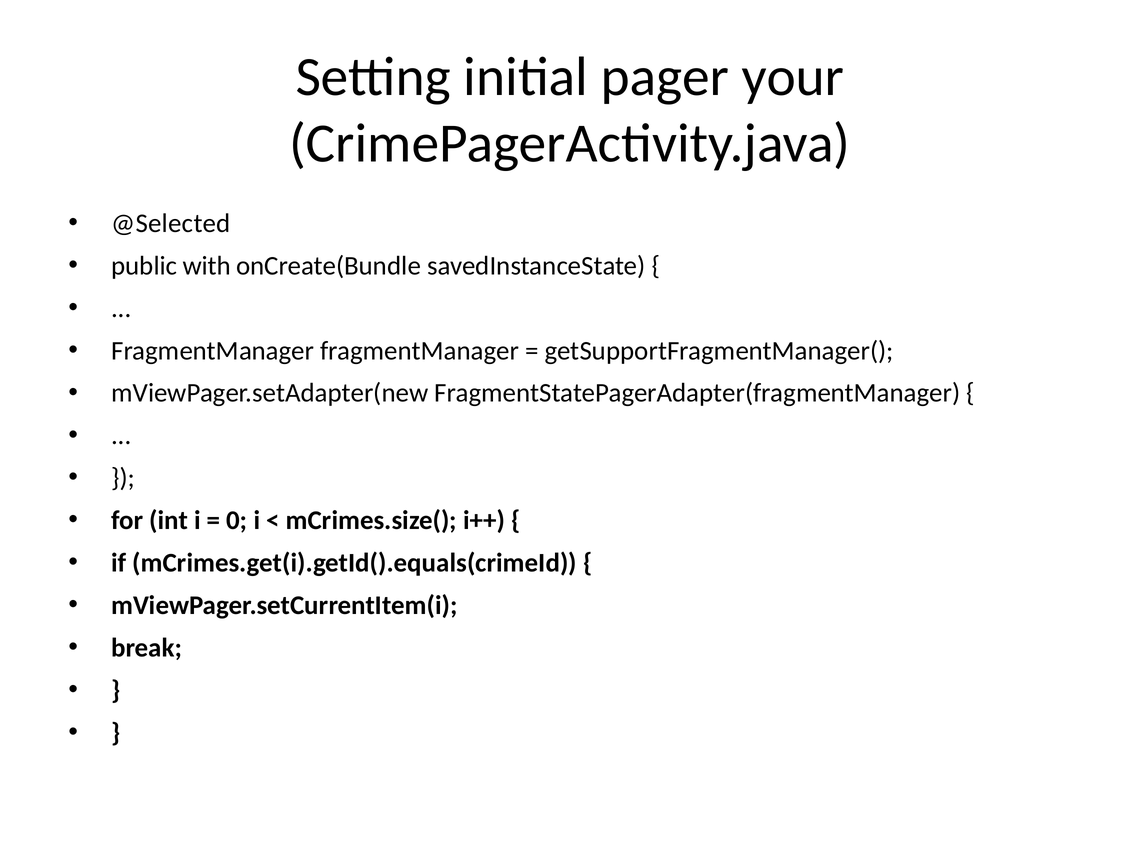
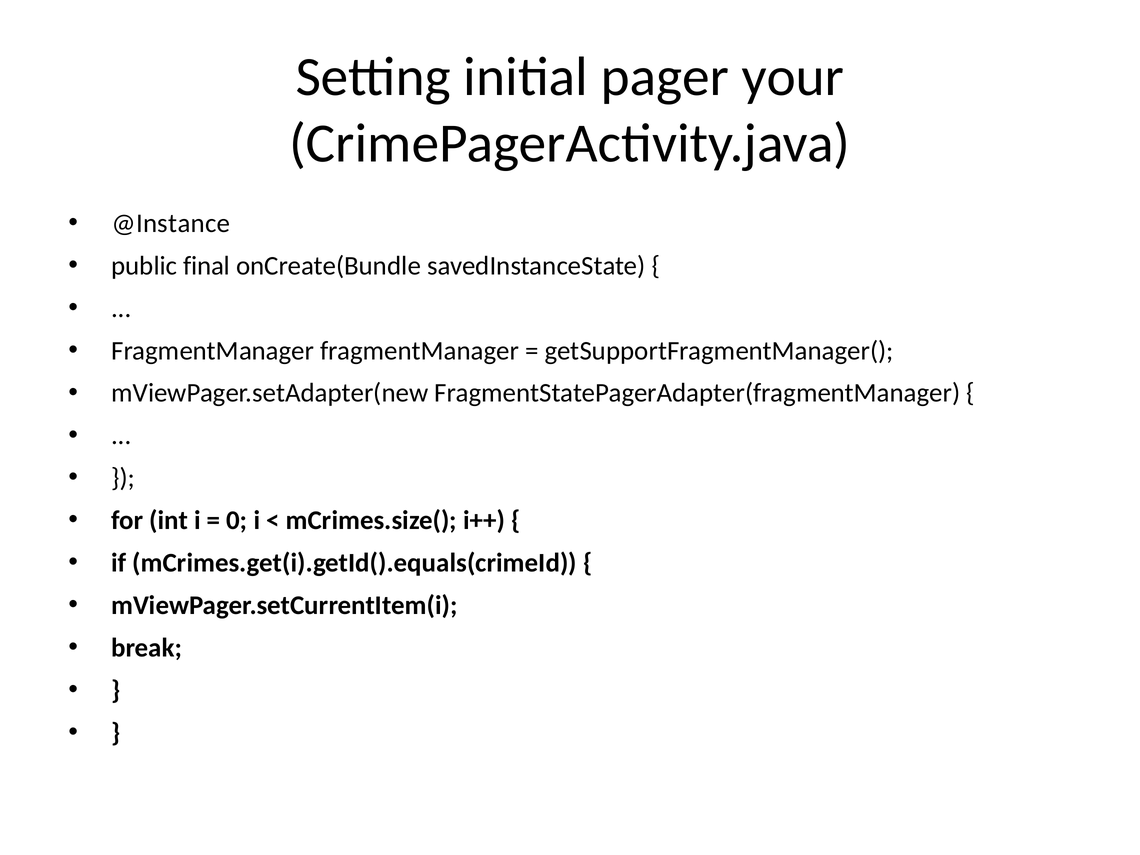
@Selected: @Selected -> @Instance
with: with -> final
